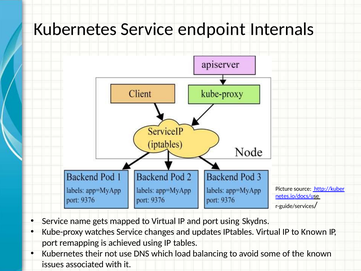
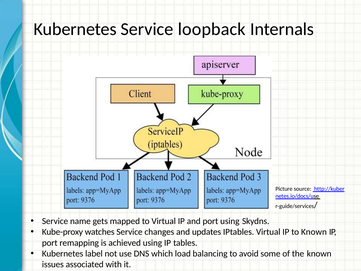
endpoint: endpoint -> loopback
their: their -> label
